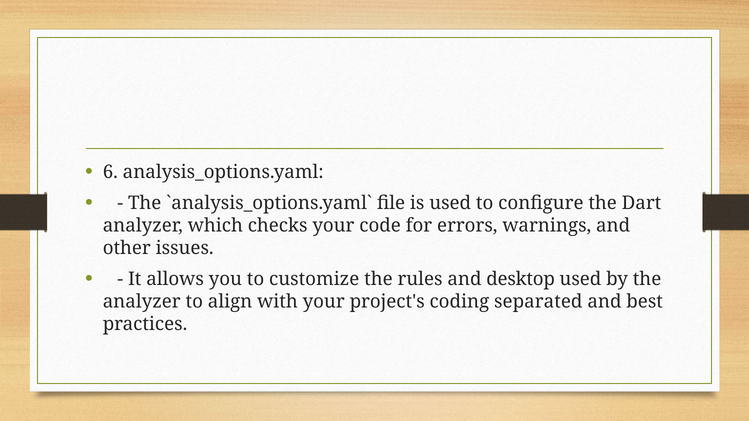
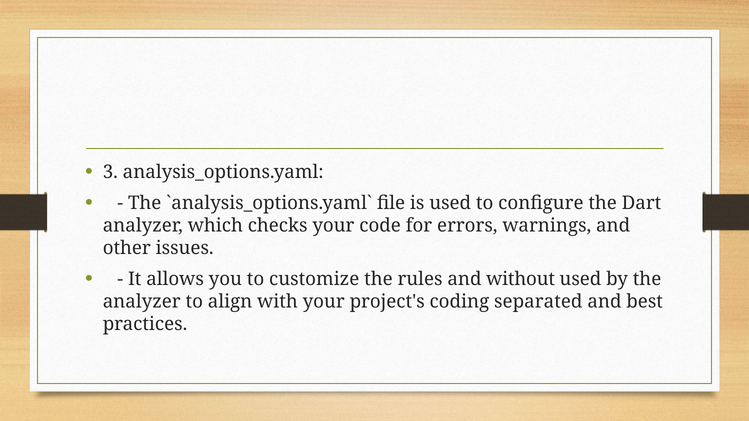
6: 6 -> 3
desktop: desktop -> without
